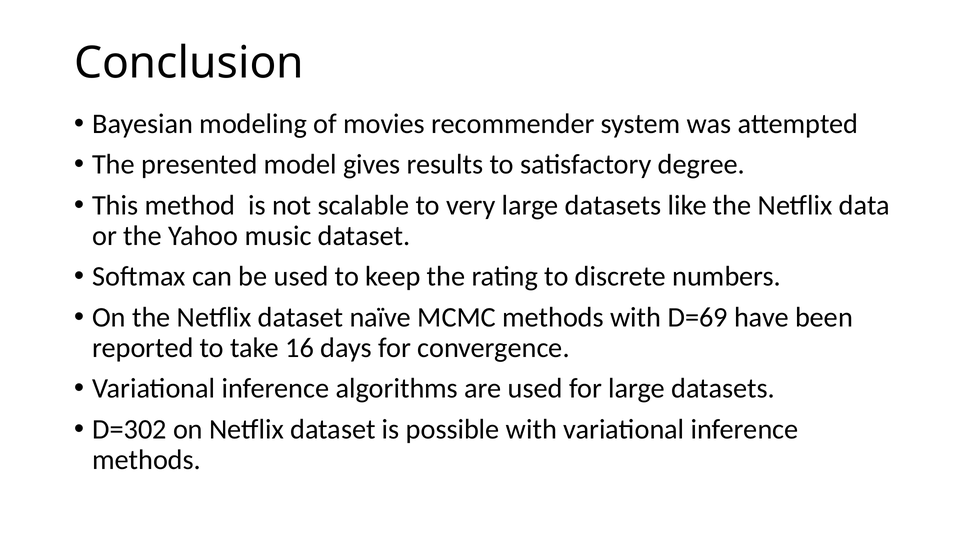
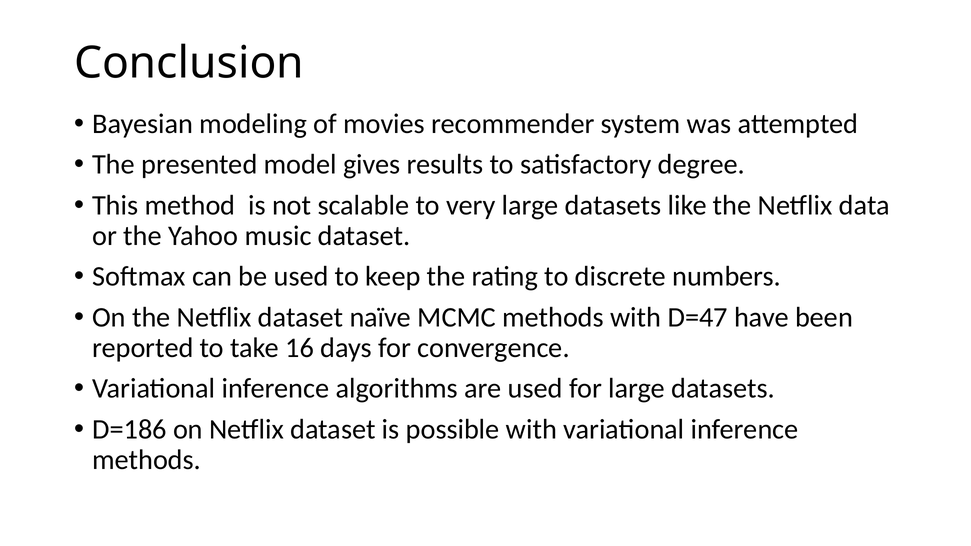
D=69: D=69 -> D=47
D=302: D=302 -> D=186
